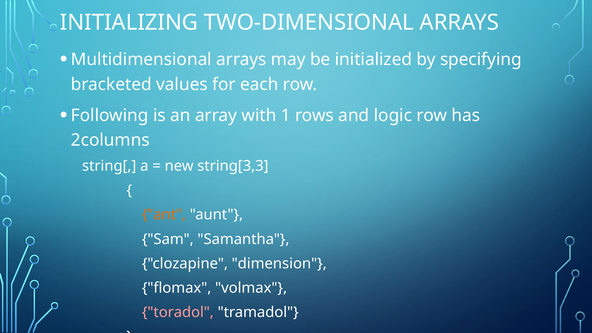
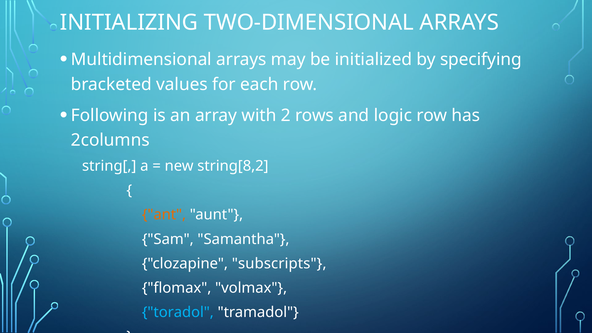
1: 1 -> 2
string[3,3: string[3,3 -> string[8,2
dimension: dimension -> subscripts
toradol colour: pink -> light blue
